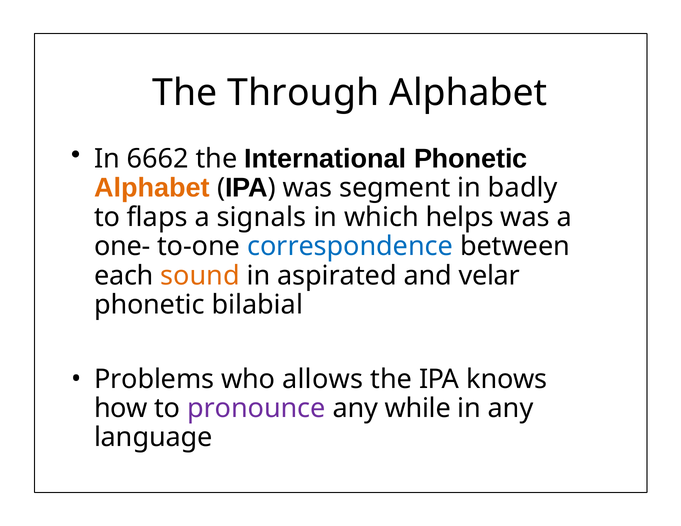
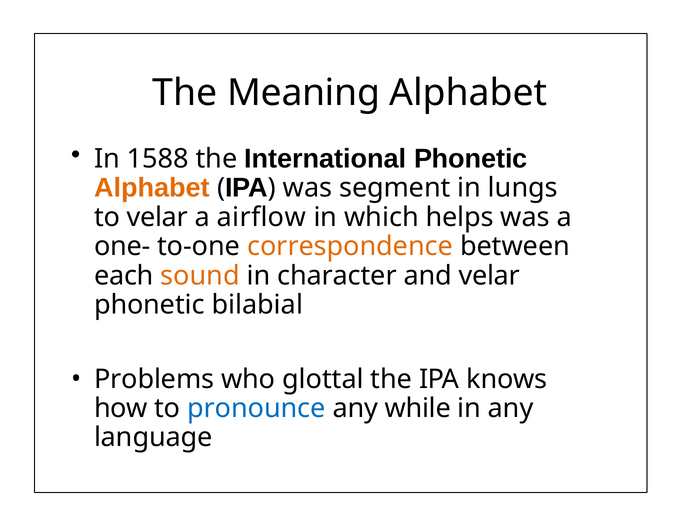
Through: Through -> Meaning
6662: 6662 -> 1588
badly: badly -> lungs
to flaps: flaps -> velar
signals: signals -> airflow
correspondence colour: blue -> orange
aspirated: aspirated -> character
allows: allows -> glottal
pronounce colour: purple -> blue
